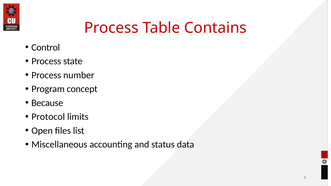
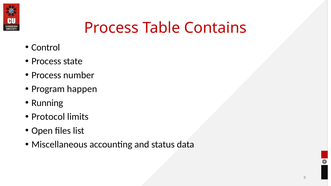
concept: concept -> happen
Because: Because -> Running
